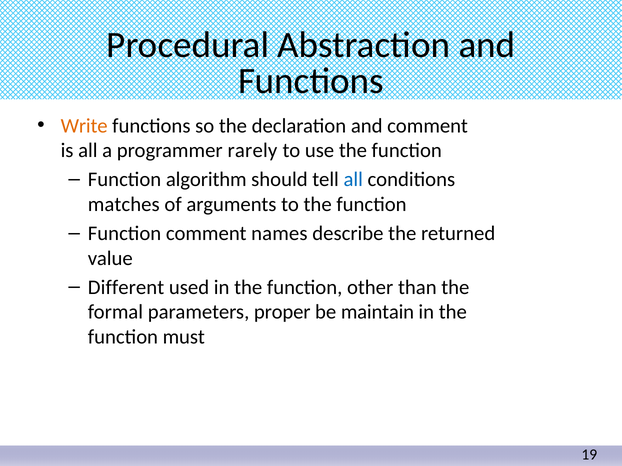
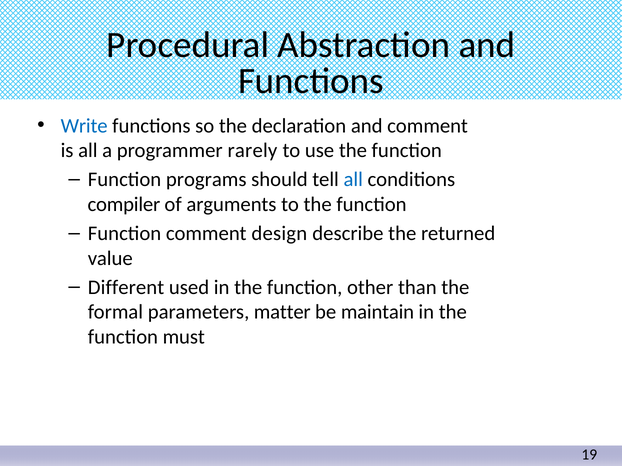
Write colour: orange -> blue
algorithm: algorithm -> programs
matches: matches -> compiler
names: names -> design
proper: proper -> matter
